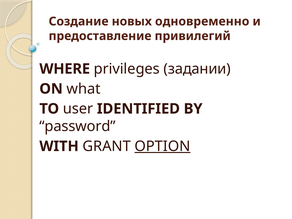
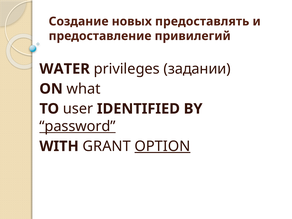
одновременно: одновременно -> предоставлять
WHERE: WHERE -> WATER
password underline: none -> present
